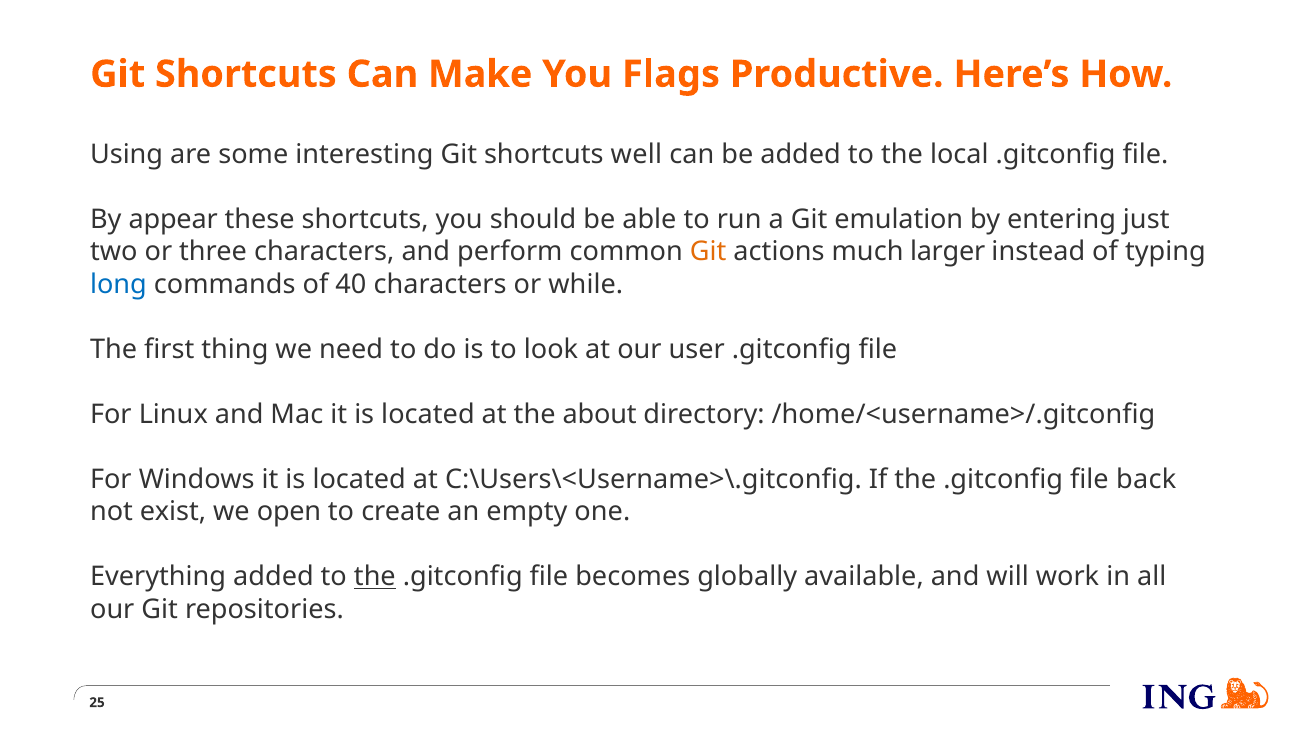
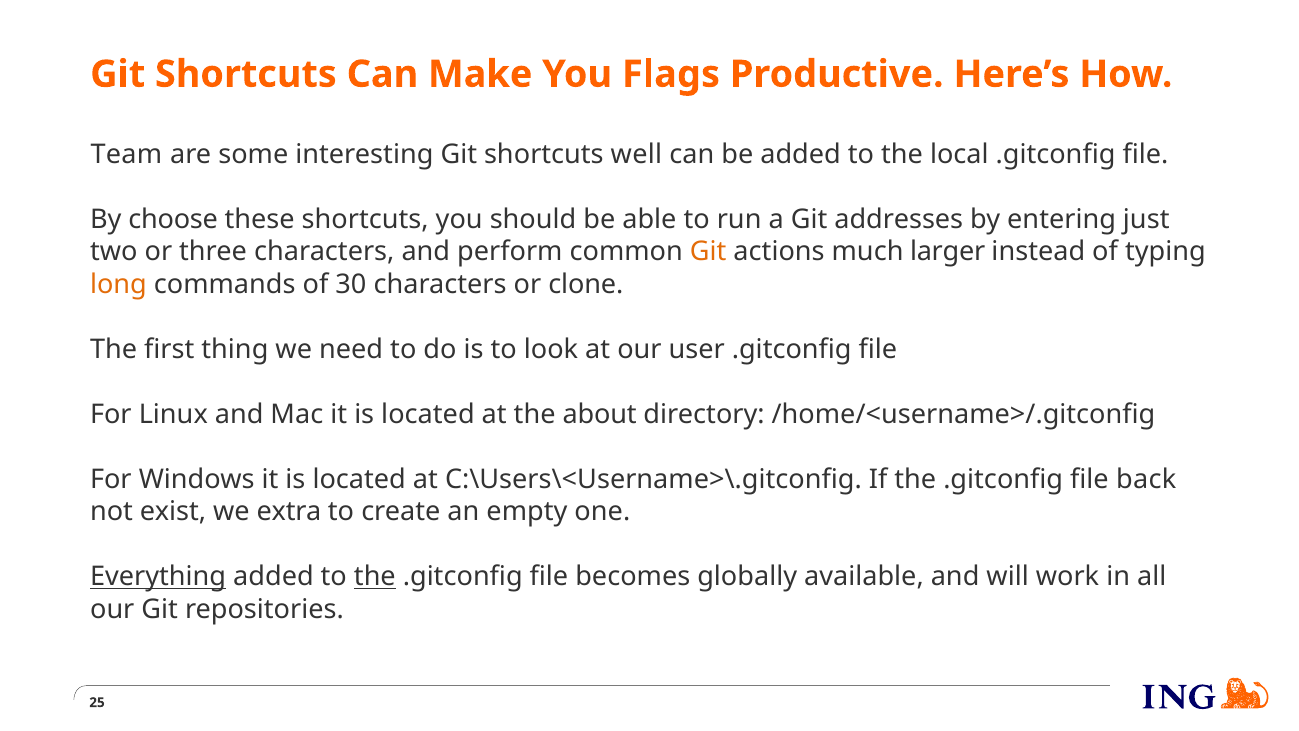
Using: Using -> Team
appear: appear -> choose
emulation: emulation -> addresses
long colour: blue -> orange
40: 40 -> 30
while: while -> clone
open: open -> extra
Everything underline: none -> present
